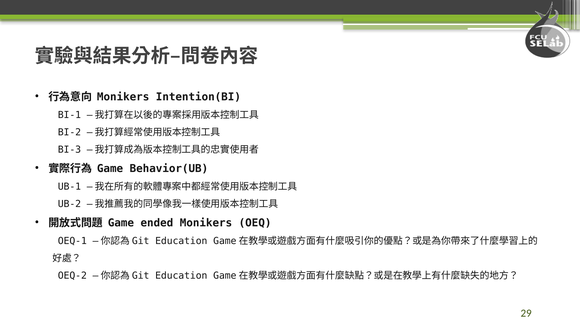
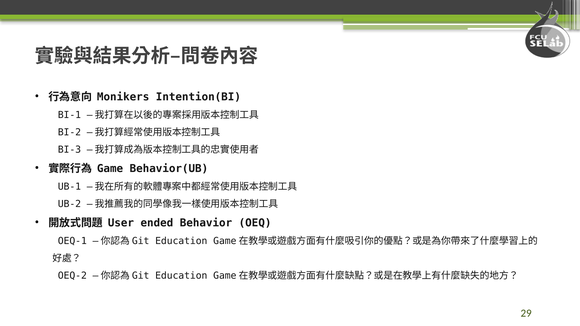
Game at (121, 223): Game -> User
ended Monikers: Monikers -> Behavior
